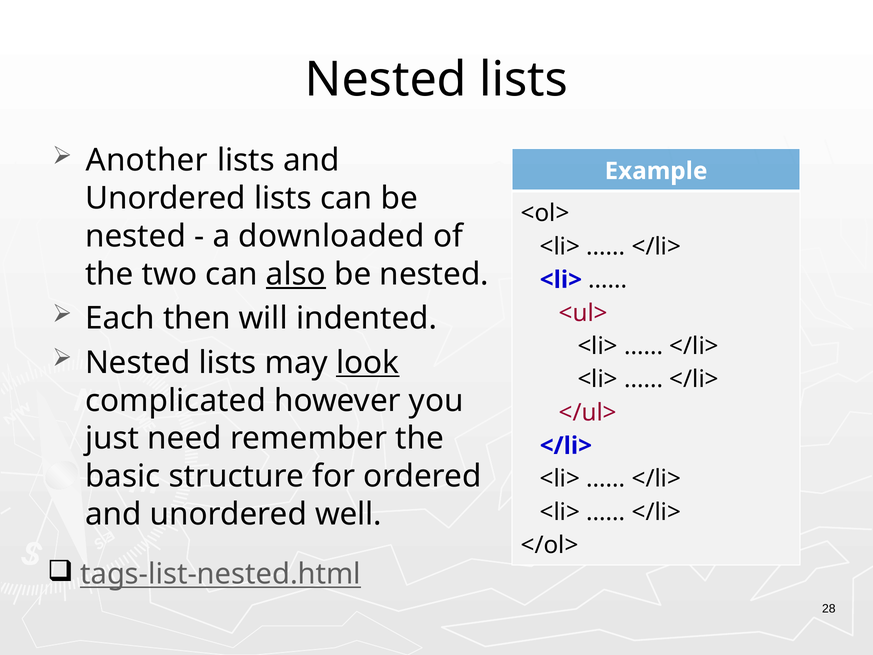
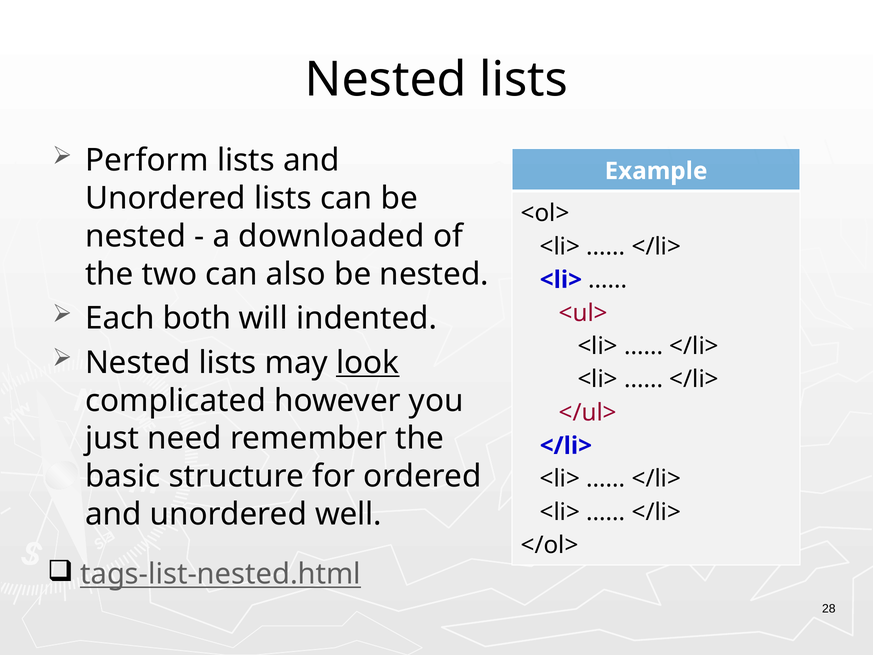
Another: Another -> Perform
also underline: present -> none
then: then -> both
